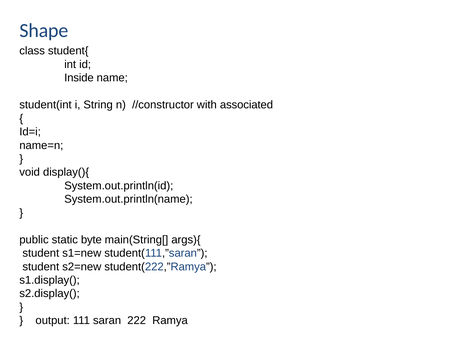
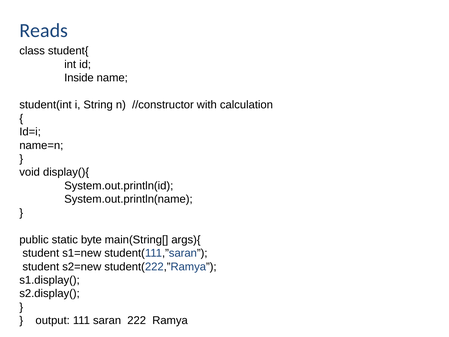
Shape: Shape -> Reads
associated: associated -> calculation
